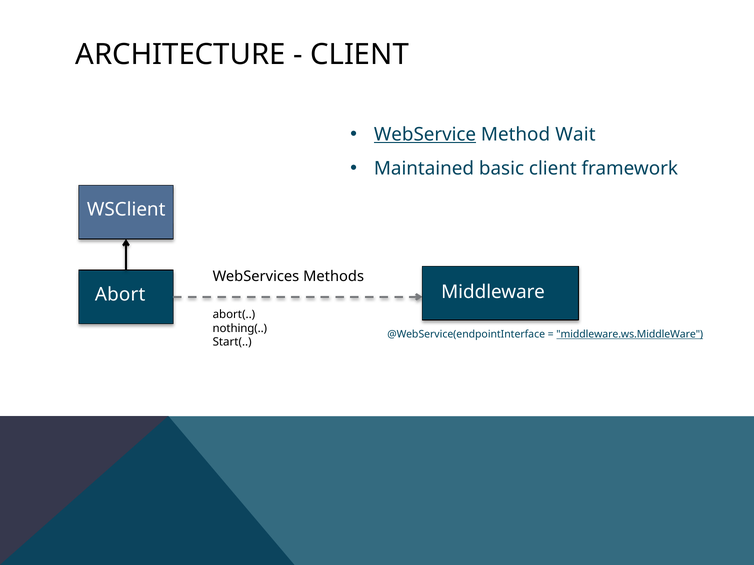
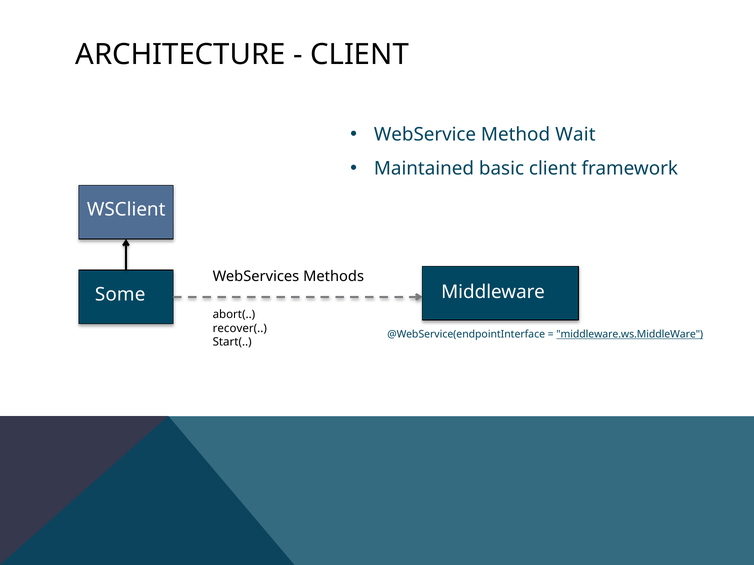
WebService underline: present -> none
Abort: Abort -> Some
nothing(: nothing( -> recover(
